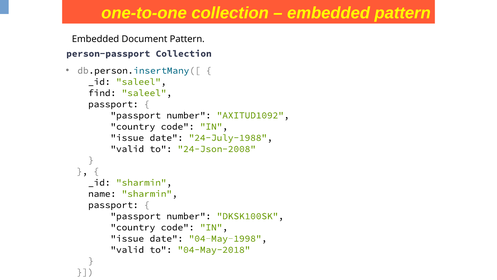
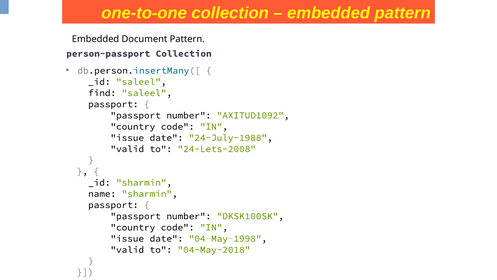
24-Json-2008: 24-Json-2008 -> 24-Lets-2008
